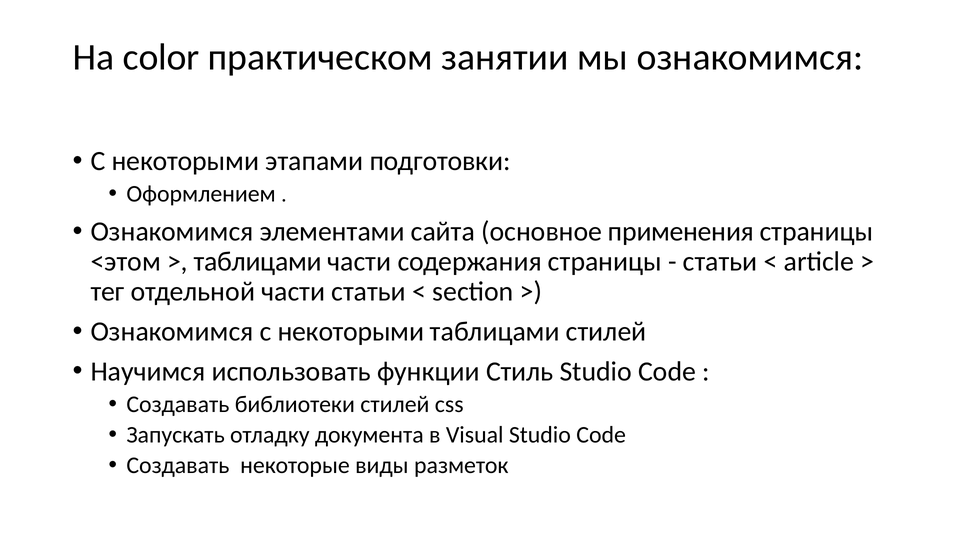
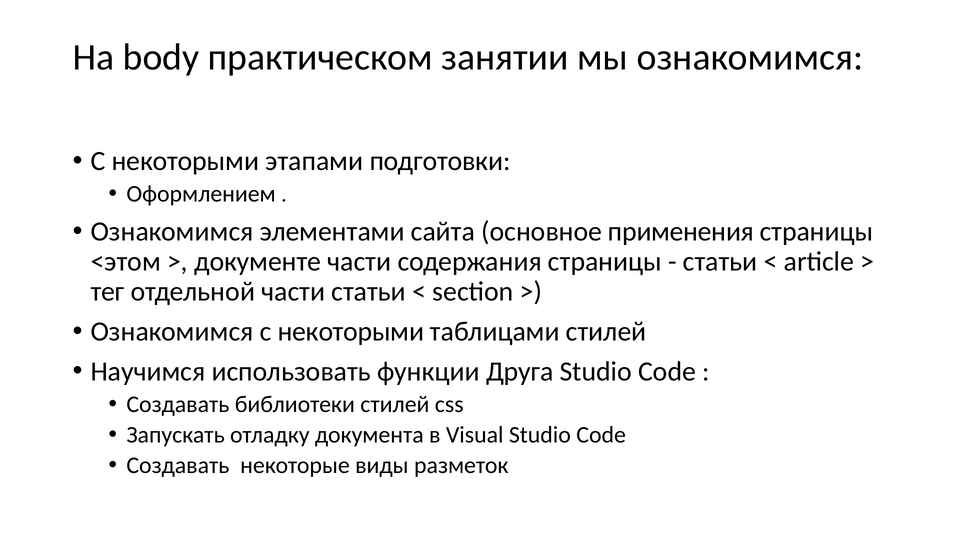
color: color -> body
таблицами at (258, 262): таблицами -> документе
Стиль: Стиль -> Друга
